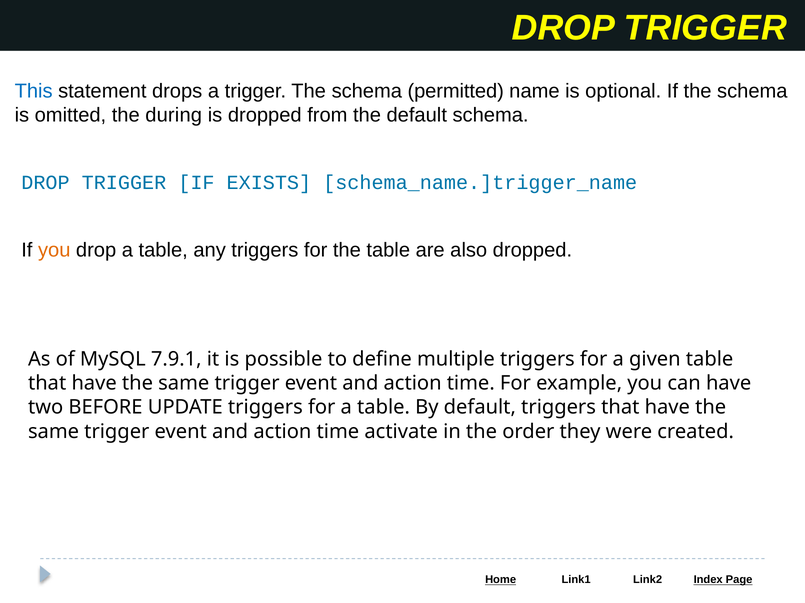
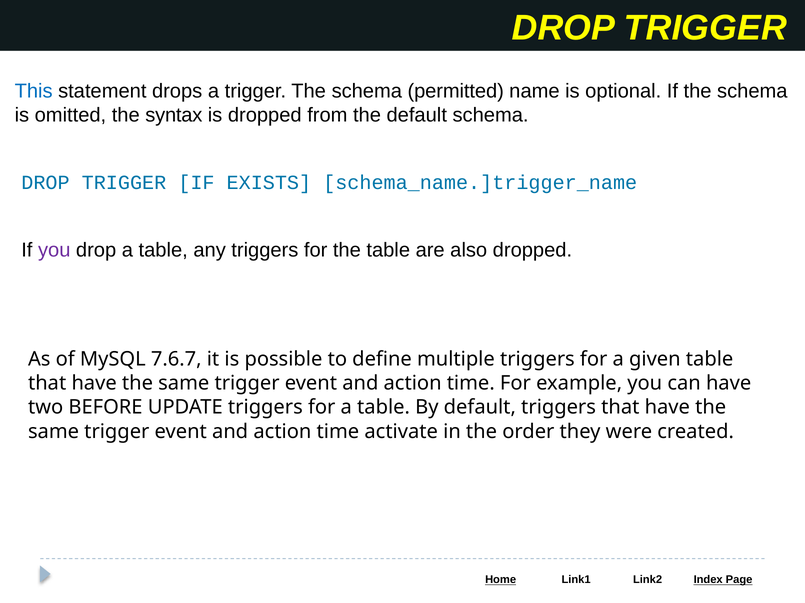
during: during -> syntax
you at (54, 251) colour: orange -> purple
7.9.1: 7.9.1 -> 7.6.7
